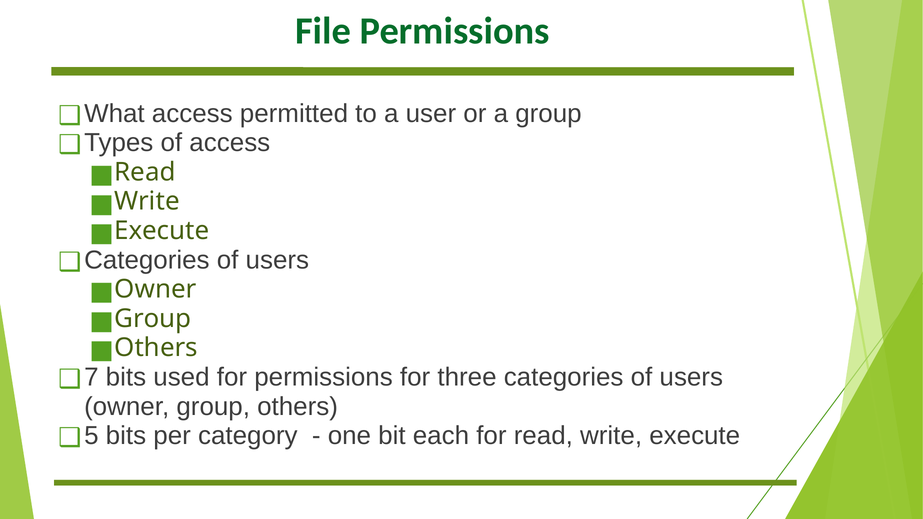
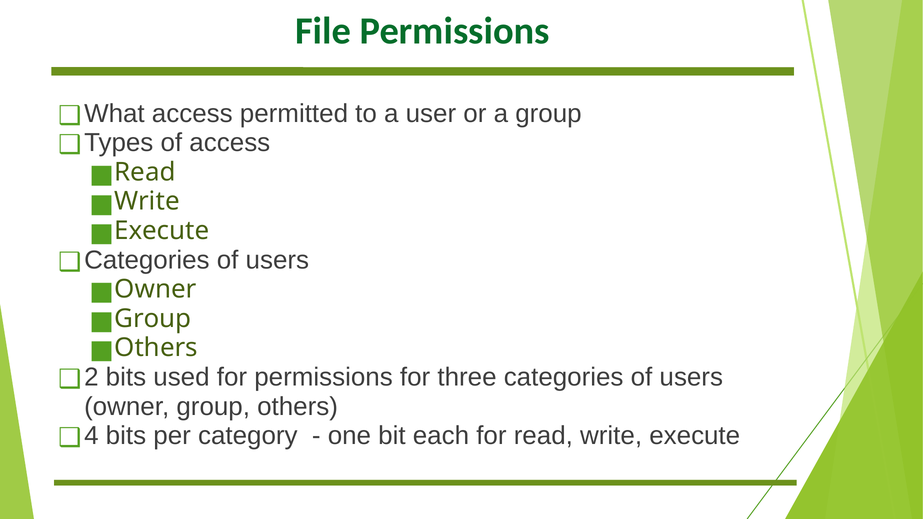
7: 7 -> 2
5: 5 -> 4
